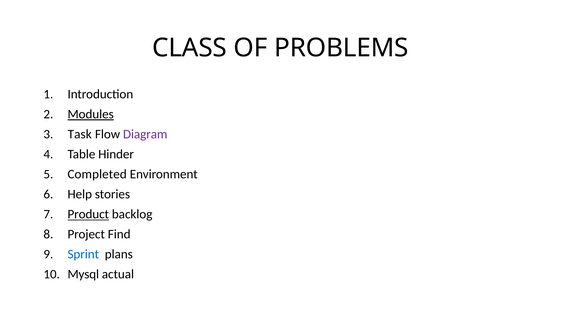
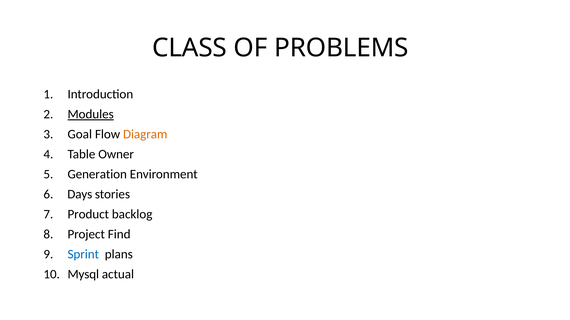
Task: Task -> Goal
Diagram colour: purple -> orange
Hinder: Hinder -> Owner
Completed: Completed -> Generation
Help: Help -> Days
Product underline: present -> none
